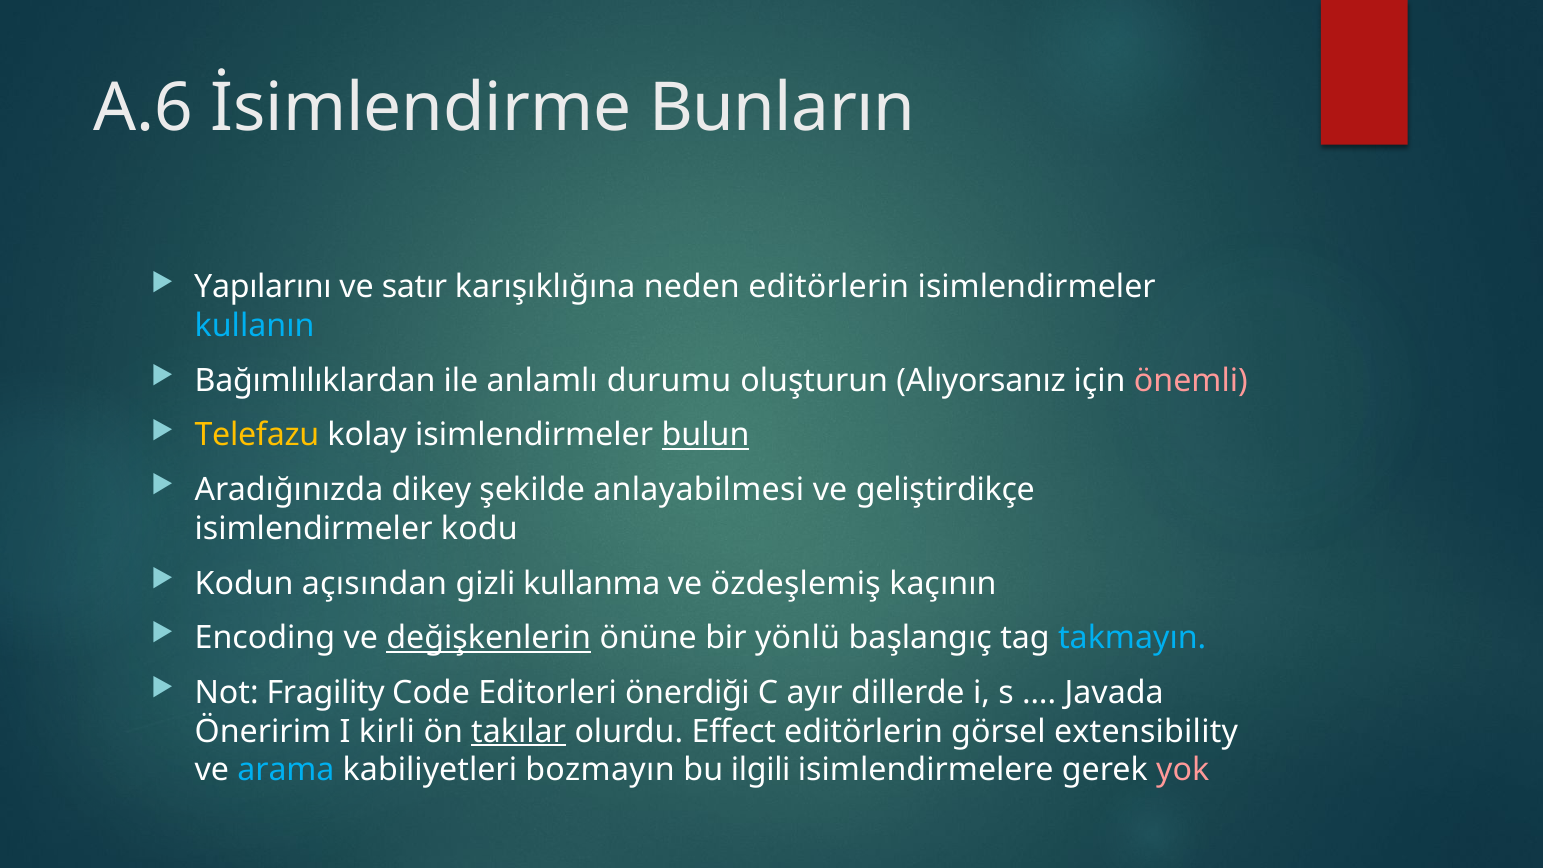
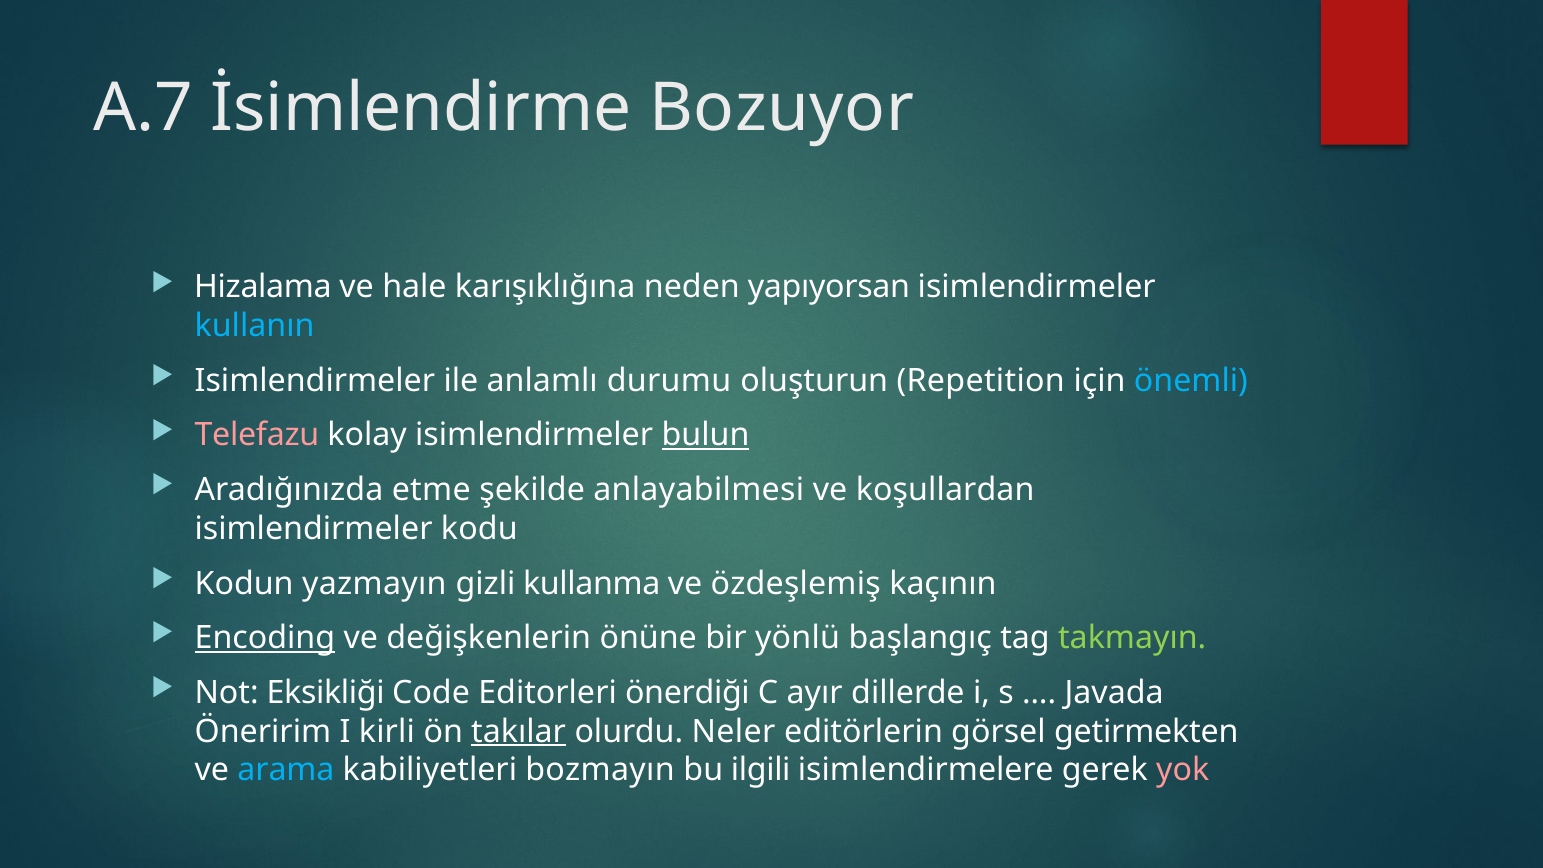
A.6: A.6 -> A.7
Bunların: Bunların -> Bozuyor
Yapılarını: Yapılarını -> Hizalama
satır: satır -> hale
neden editörlerin: editörlerin -> yapıyorsan
Bağımlılıklardan at (315, 381): Bağımlılıklardan -> Isimlendirmeler
Alıyorsanız: Alıyorsanız -> Repetition
önemli colour: pink -> light blue
Telefazu colour: yellow -> pink
dikey: dikey -> etme
geliştirdikçe: geliştirdikçe -> koşullardan
açısından: açısından -> yazmayın
Encoding underline: none -> present
değişkenlerin underline: present -> none
takmayın colour: light blue -> light green
Fragility: Fragility -> Eksikliği
Effect: Effect -> Neler
extensibility: extensibility -> getirmekten
